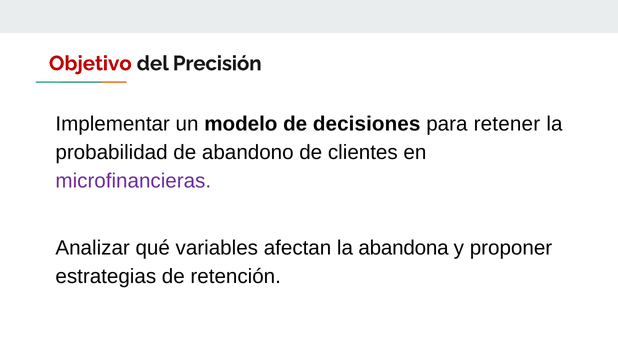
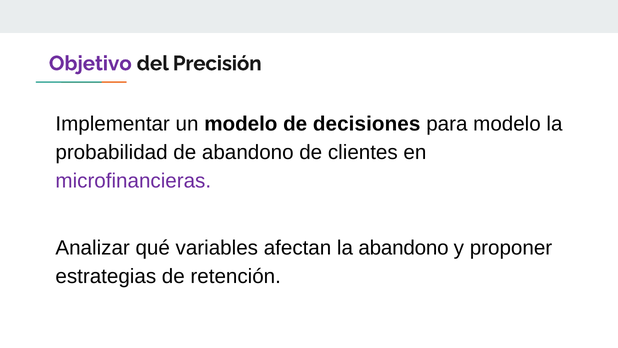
Objetivo colour: red -> purple
para retener: retener -> modelo
la abandona: abandona -> abandono
